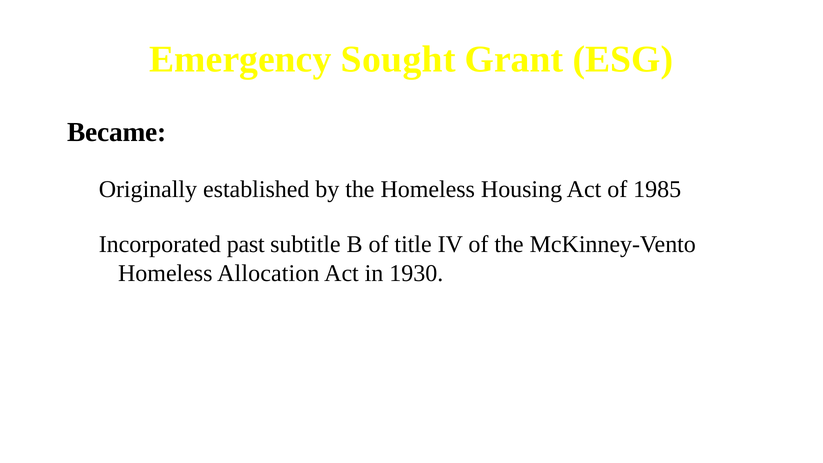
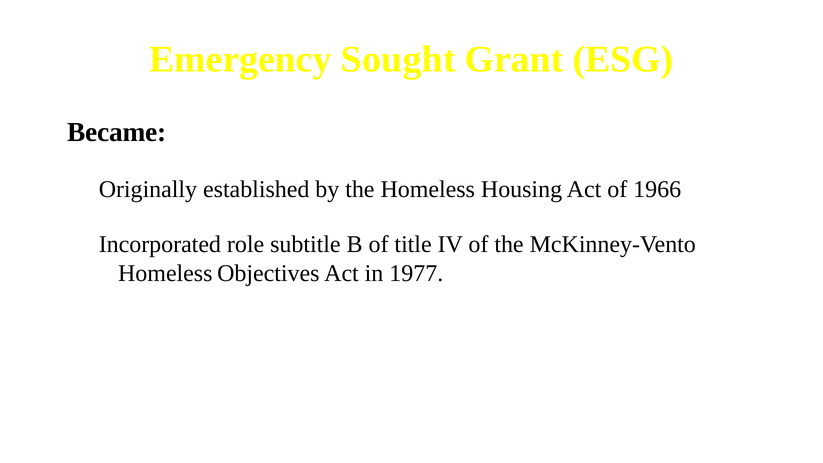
1985: 1985 -> 1966
past: past -> role
Allocation: Allocation -> Objectives
1930: 1930 -> 1977
